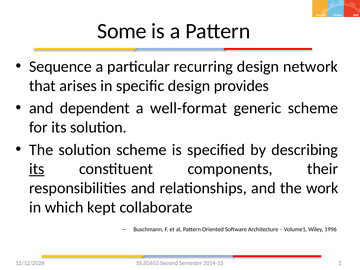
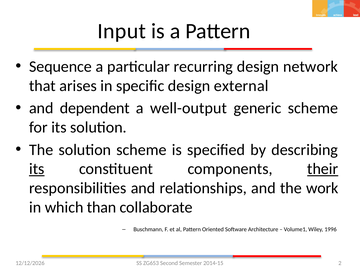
Some: Some -> Input
provides: provides -> external
well-format: well-format -> well-output
their underline: none -> present
kept: kept -> than
